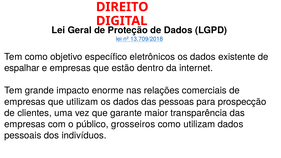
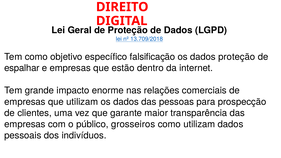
eletrônicos: eletrônicos -> falsificação
dados existente: existente -> proteção
